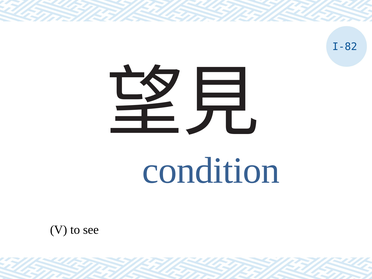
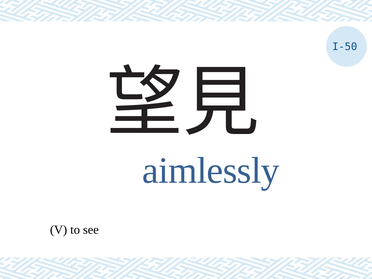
I-82: I-82 -> I-50
condition: condition -> aimlessly
